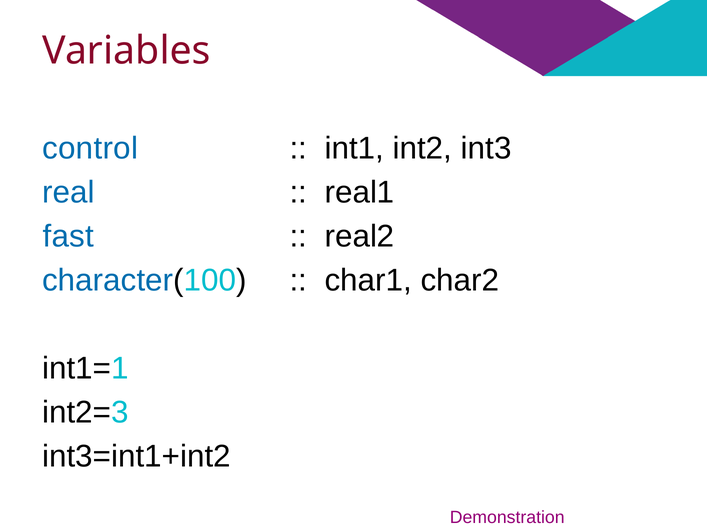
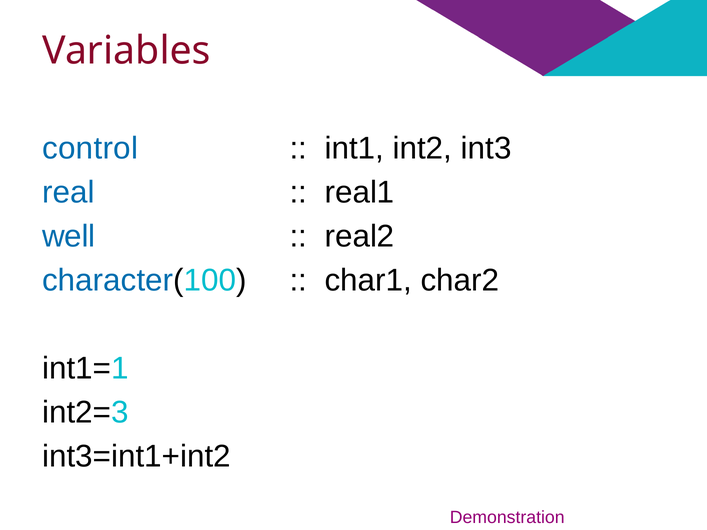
fast: fast -> well
